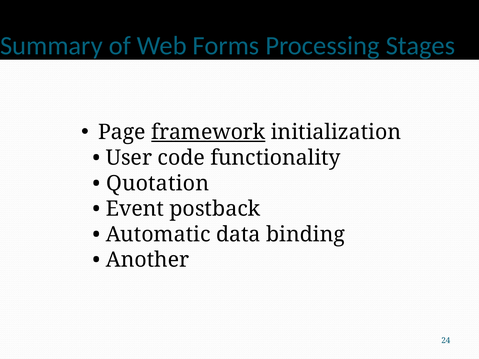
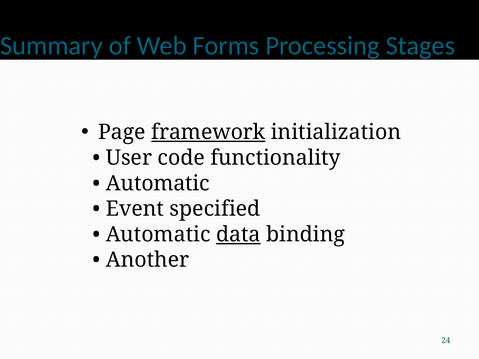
Quotation at (158, 183): Quotation -> Automatic
postback: postback -> specified
data underline: none -> present
